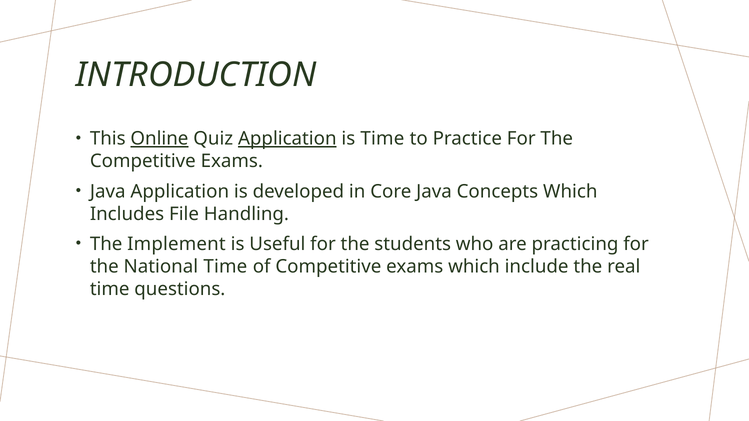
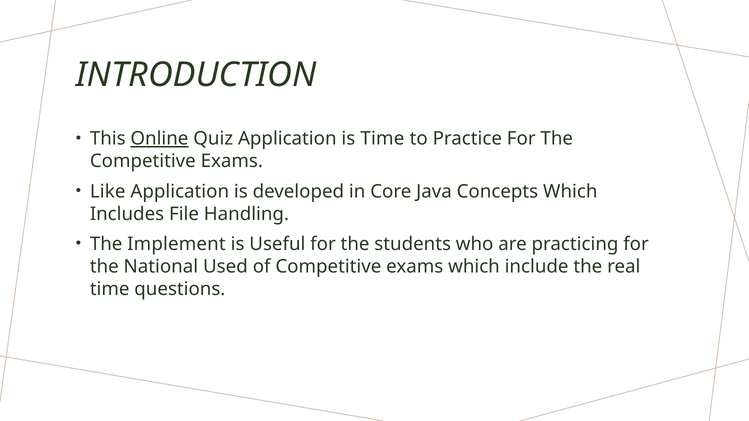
Application at (287, 139) underline: present -> none
Java at (108, 192): Java -> Like
National Time: Time -> Used
